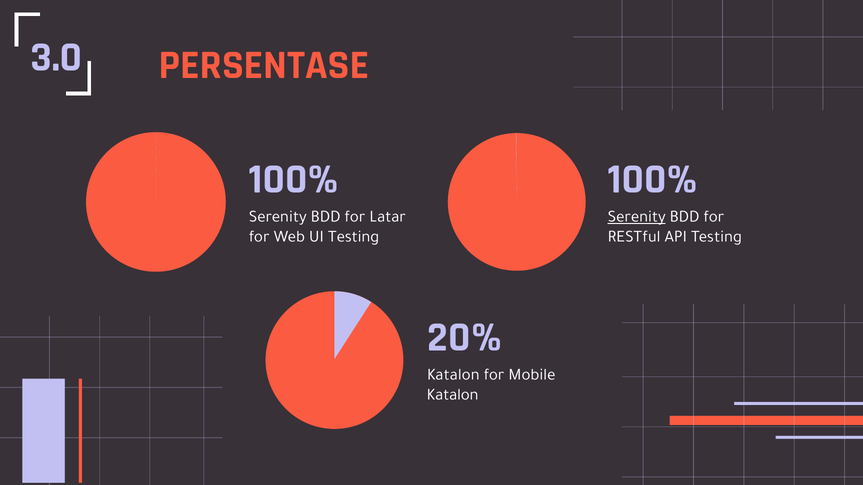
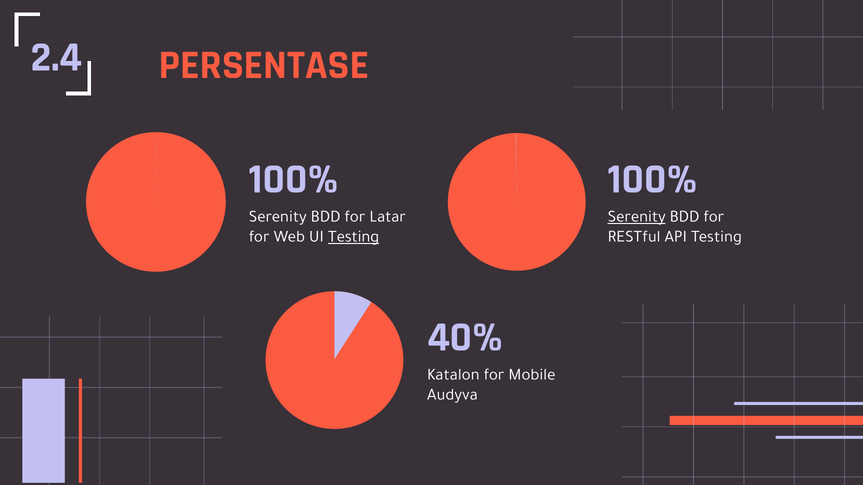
3.0: 3.0 -> 2.4
Testing at (354, 236) underline: none -> present
20%: 20% -> 40%
Katalon at (453, 395): Katalon -> Audyva
